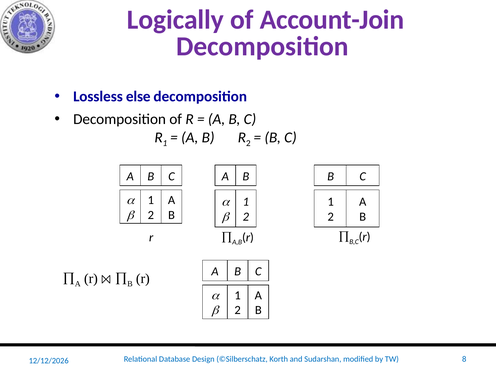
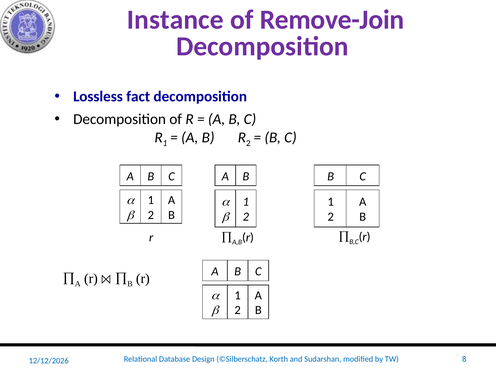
Logically: Logically -> Instance
Account-Join: Account-Join -> Remove-Join
else: else -> fact
